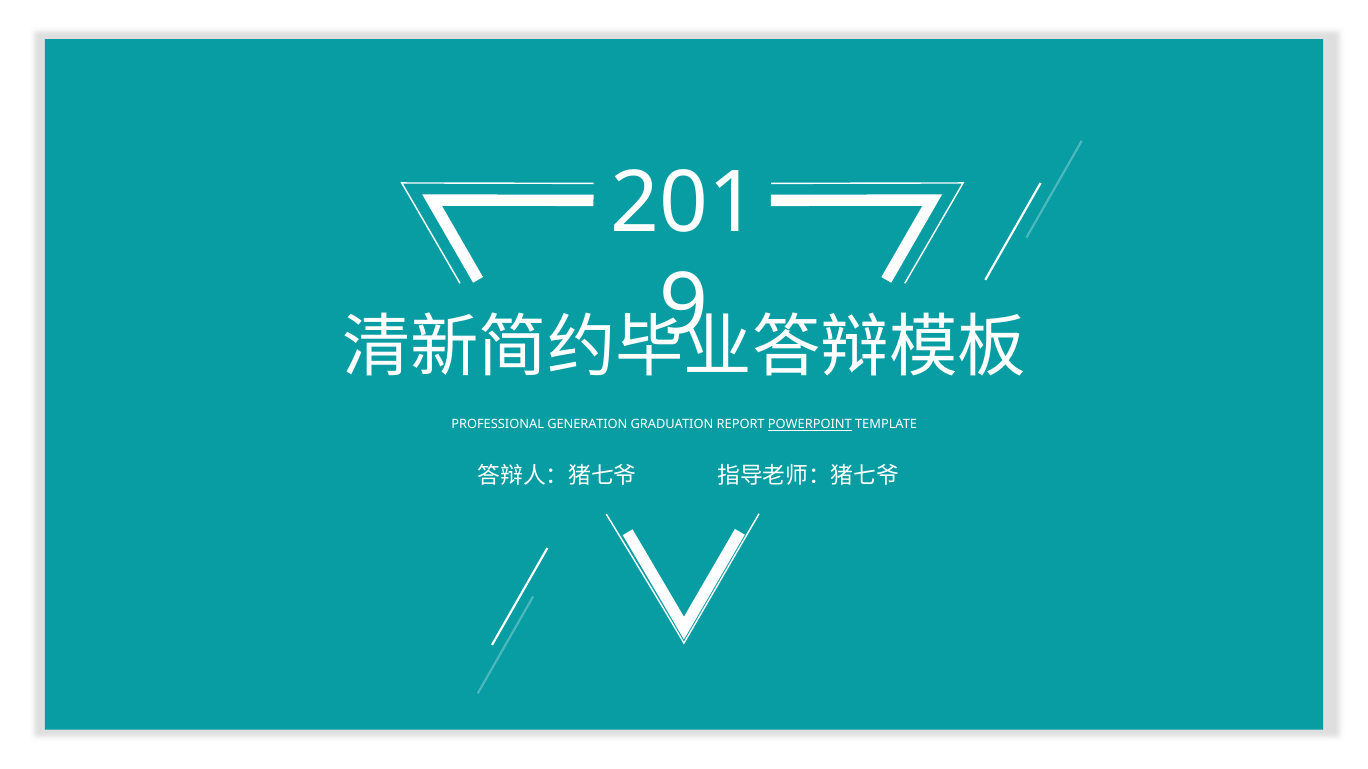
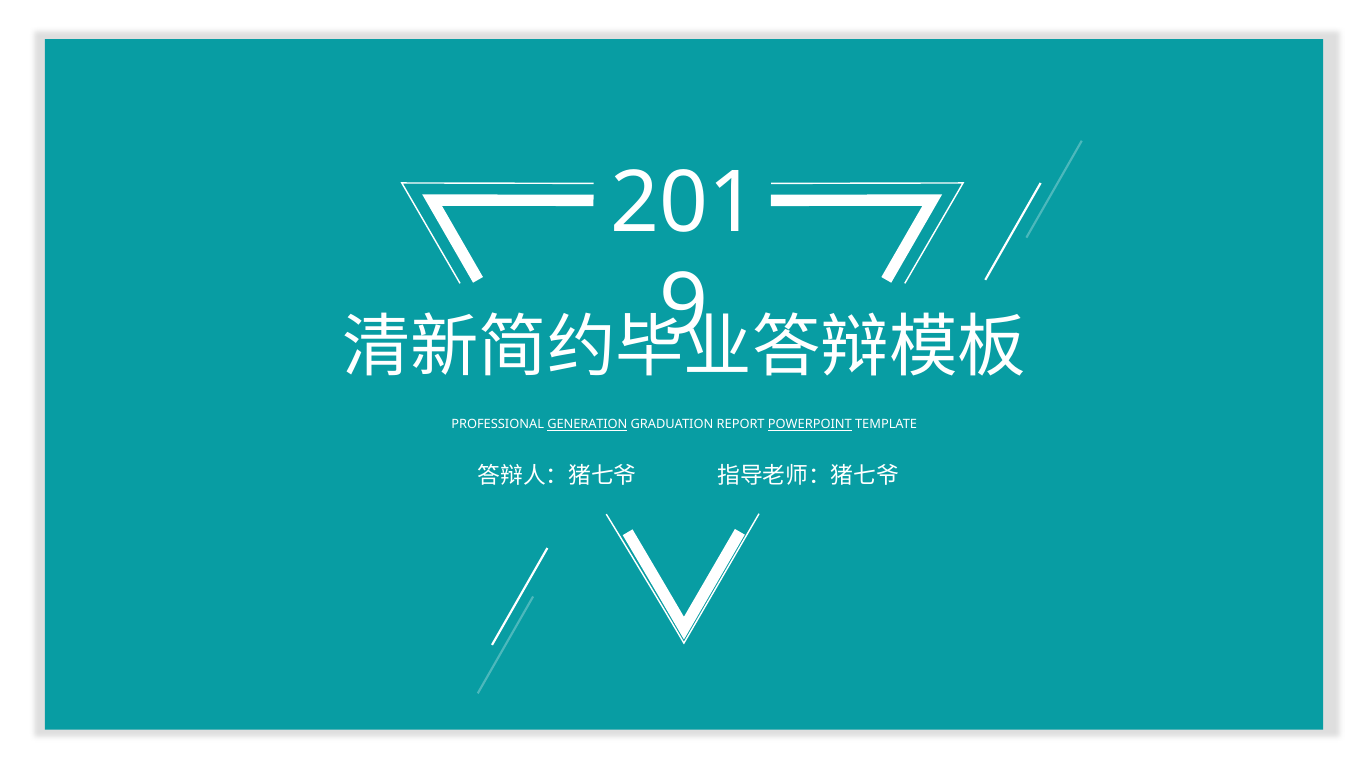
GENERATION underline: none -> present
